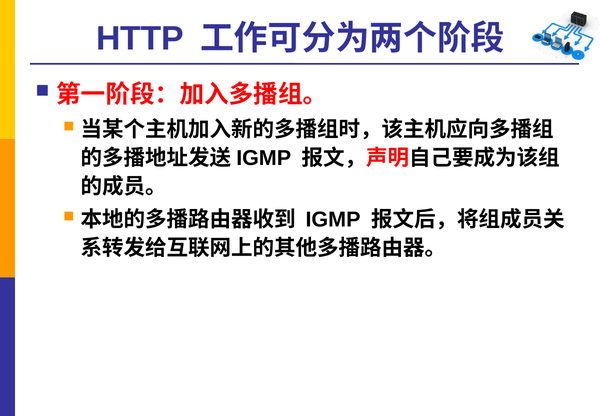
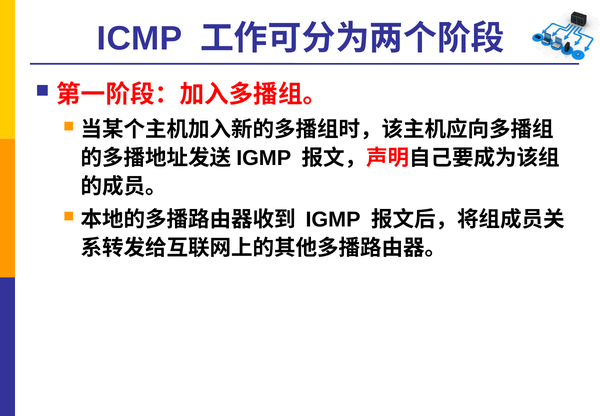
HTTP: HTTP -> ICMP
